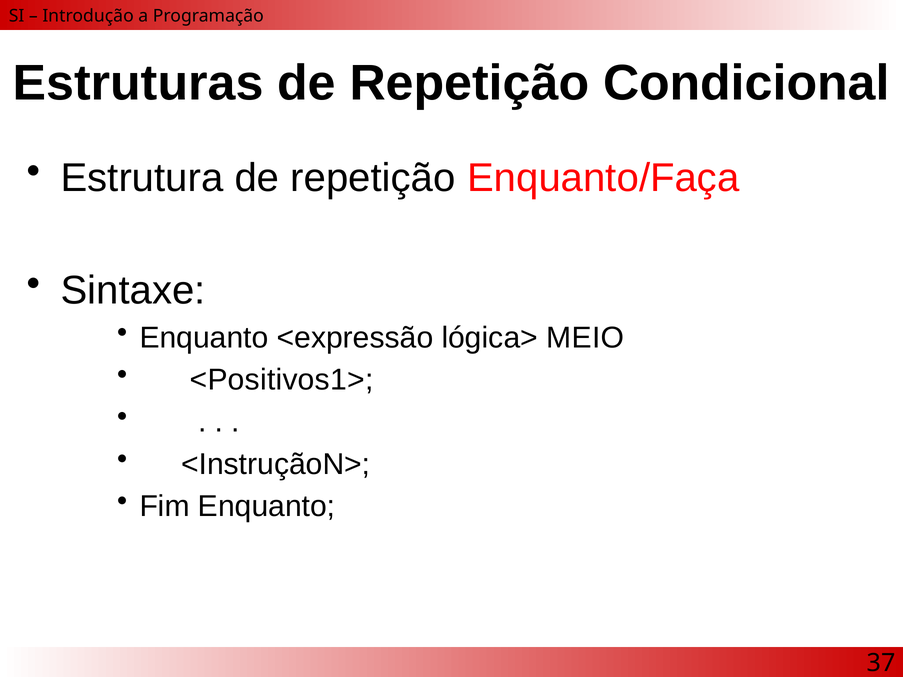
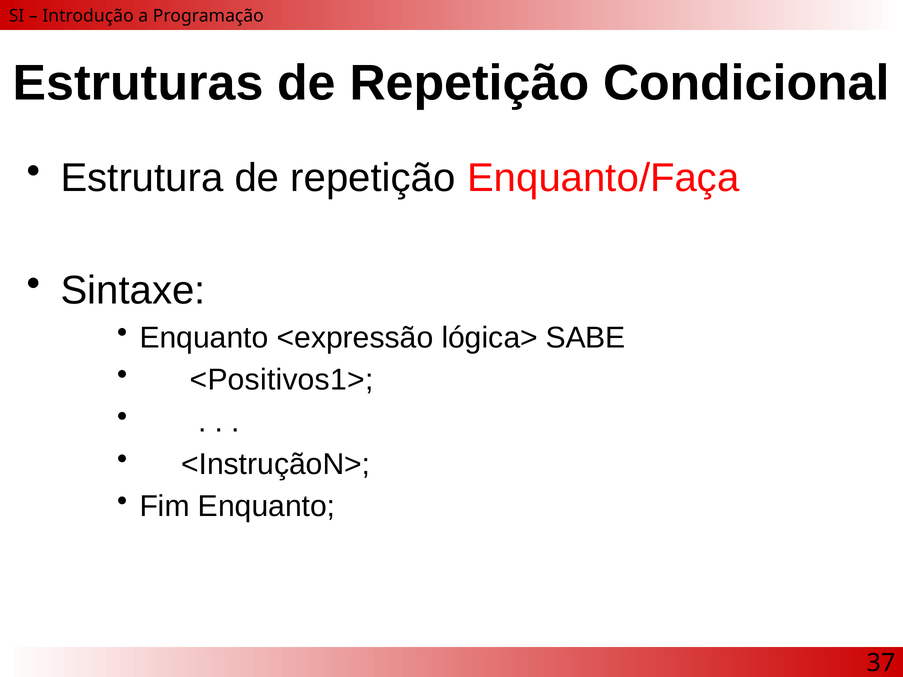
MEIO: MEIO -> SABE
